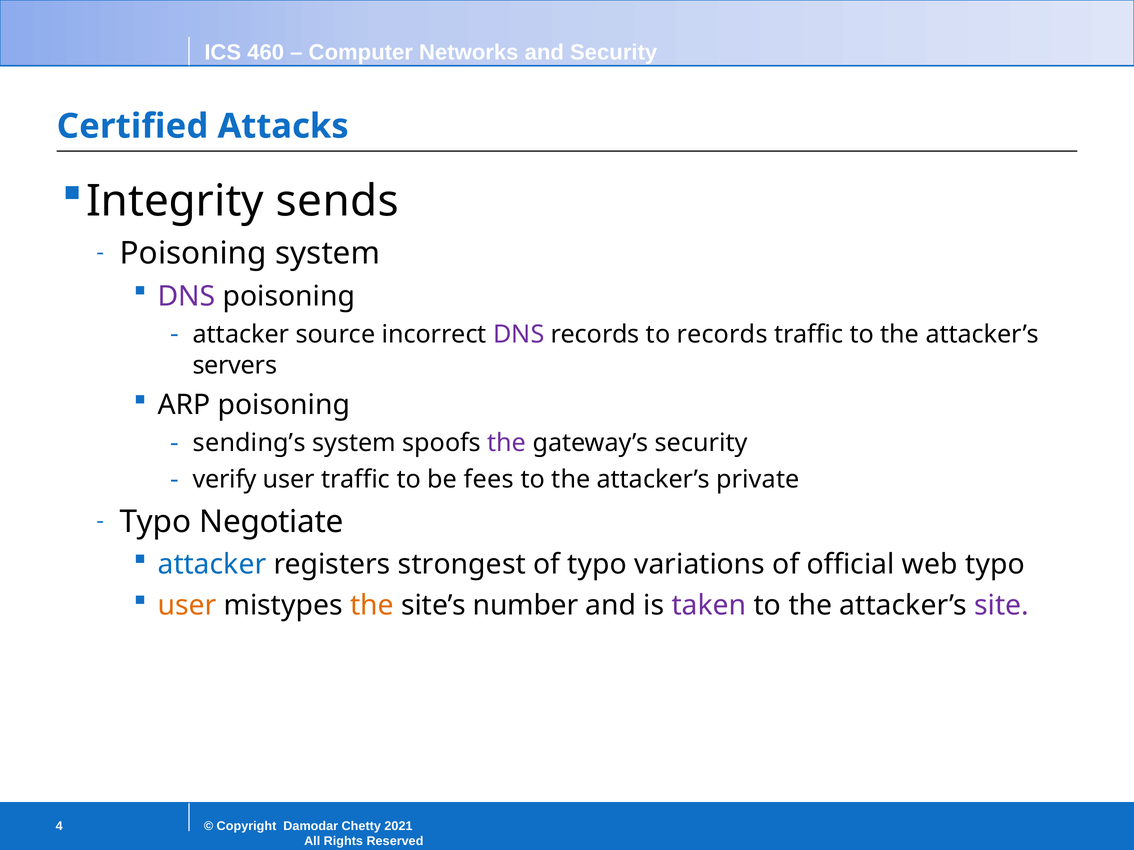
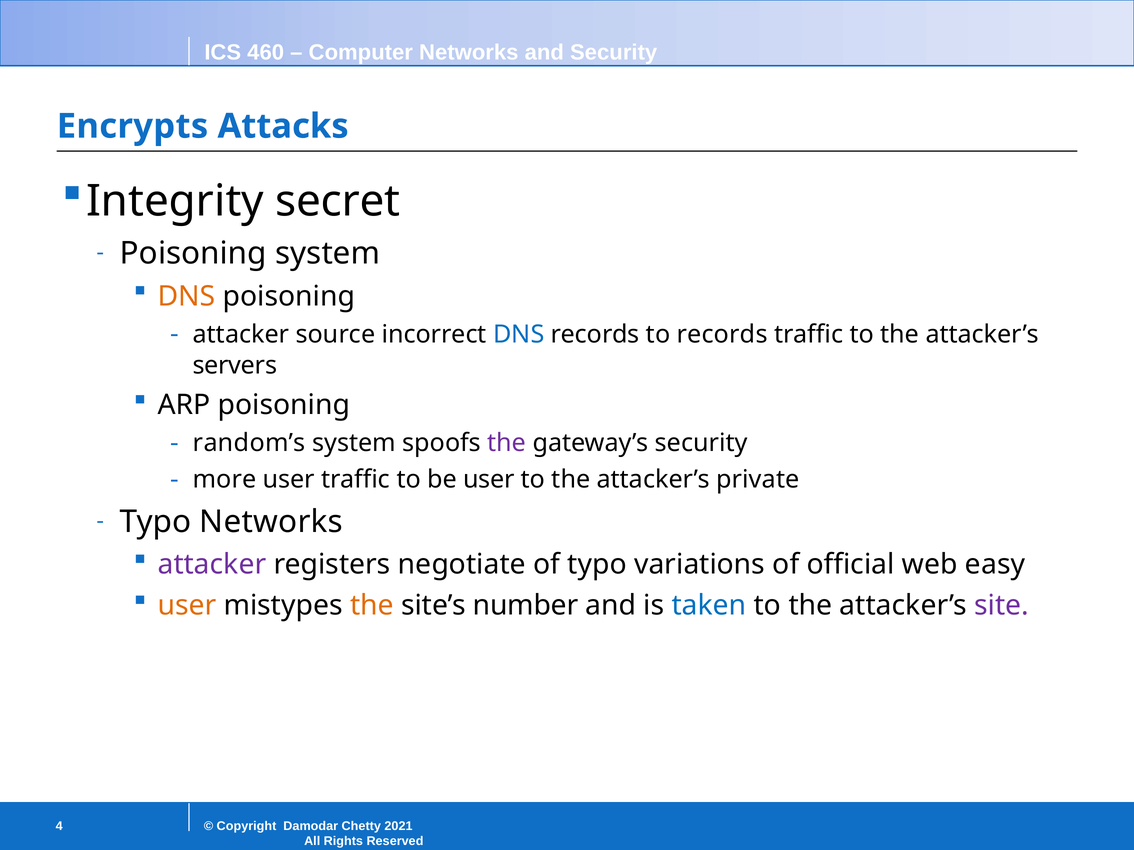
Certified: Certified -> Encrypts
sends: sends -> secret
DNS at (187, 296) colour: purple -> orange
DNS at (519, 334) colour: purple -> blue
sending’s: sending’s -> random’s
verify: verify -> more
be fees: fees -> user
Typo Negotiate: Negotiate -> Networks
attacker at (212, 565) colour: blue -> purple
strongest: strongest -> negotiate
web typo: typo -> easy
taken colour: purple -> blue
